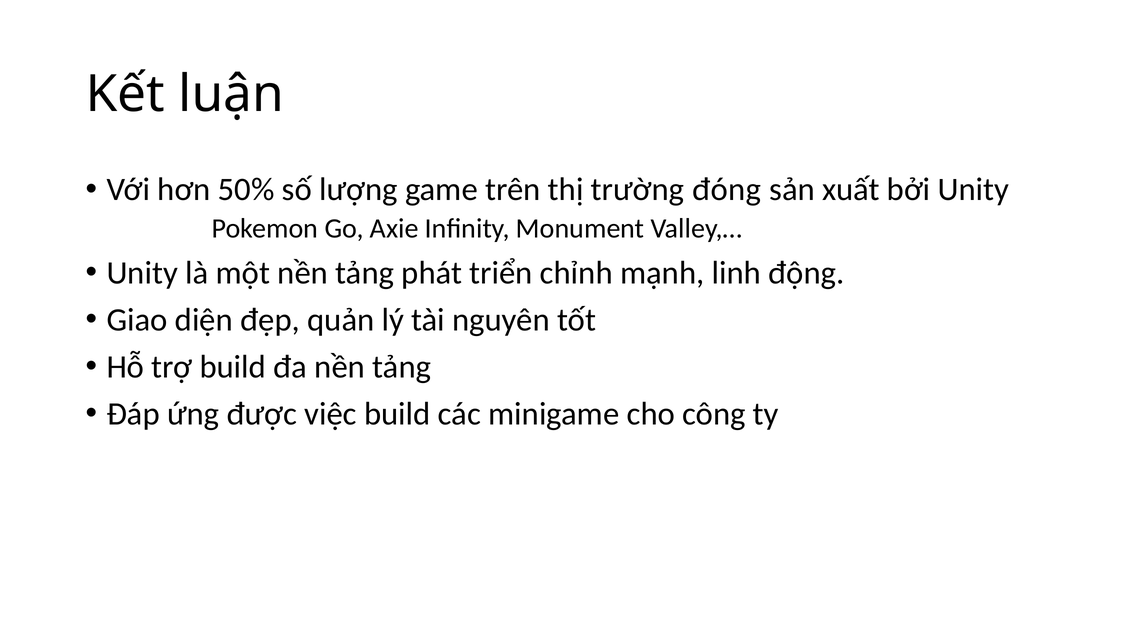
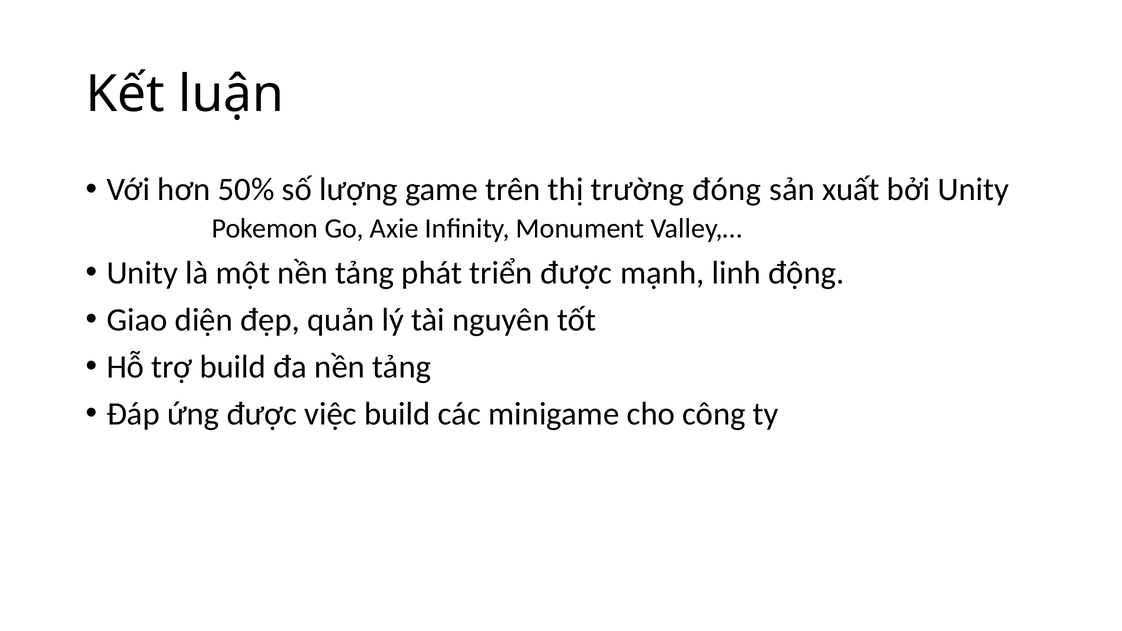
triển chỉnh: chỉnh -> được
